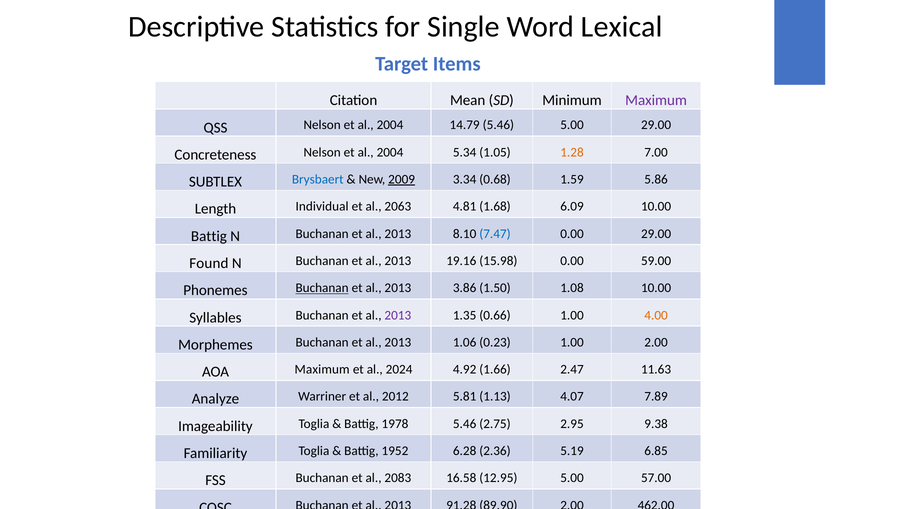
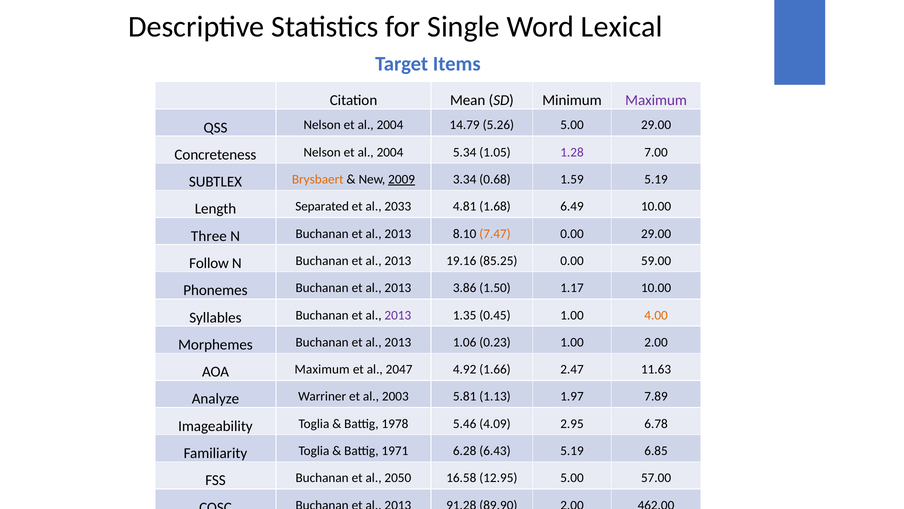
14.79 5.46: 5.46 -> 5.26
1.28 colour: orange -> purple
Brysbaert colour: blue -> orange
1.59 5.86: 5.86 -> 5.19
Individual: Individual -> Separated
2063: 2063 -> 2033
6.09: 6.09 -> 6.49
Battig at (209, 236): Battig -> Three
7.47 colour: blue -> orange
Found: Found -> Follow
15.98: 15.98 -> 85.25
Buchanan at (322, 288) underline: present -> none
1.08: 1.08 -> 1.17
0.66: 0.66 -> 0.45
2024: 2024 -> 2047
2012: 2012 -> 2003
4.07: 4.07 -> 1.97
2.75: 2.75 -> 4.09
9.38: 9.38 -> 6.78
1952: 1952 -> 1971
2.36: 2.36 -> 6.43
2083: 2083 -> 2050
